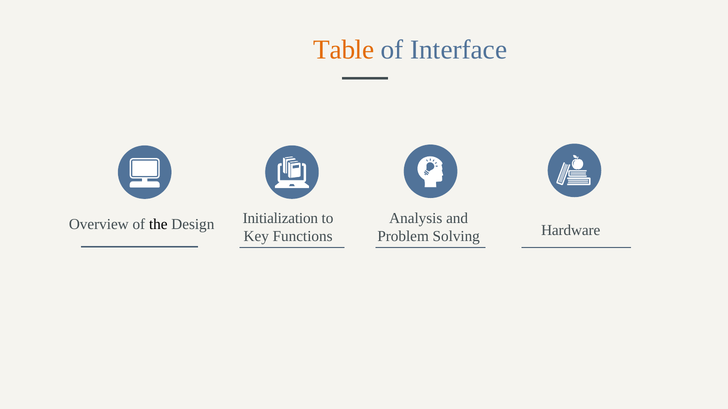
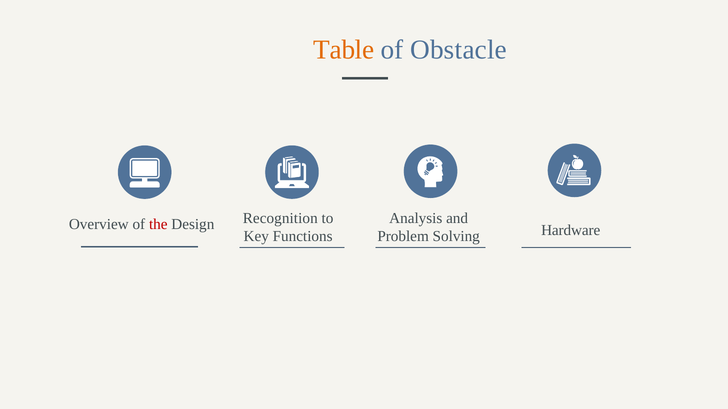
Interface: Interface -> Obstacle
the colour: black -> red
Initialization: Initialization -> Recognition
